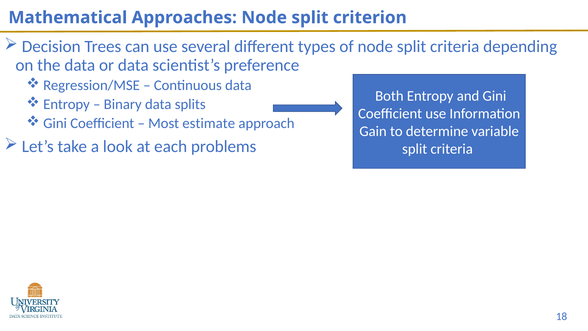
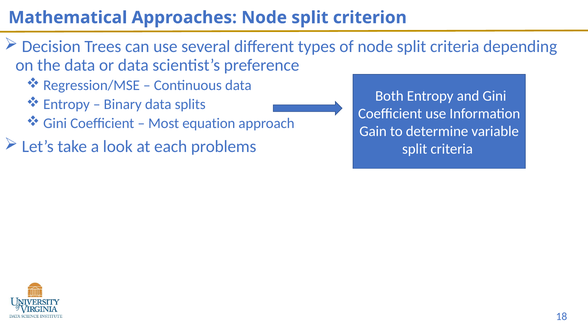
estimate: estimate -> equation
